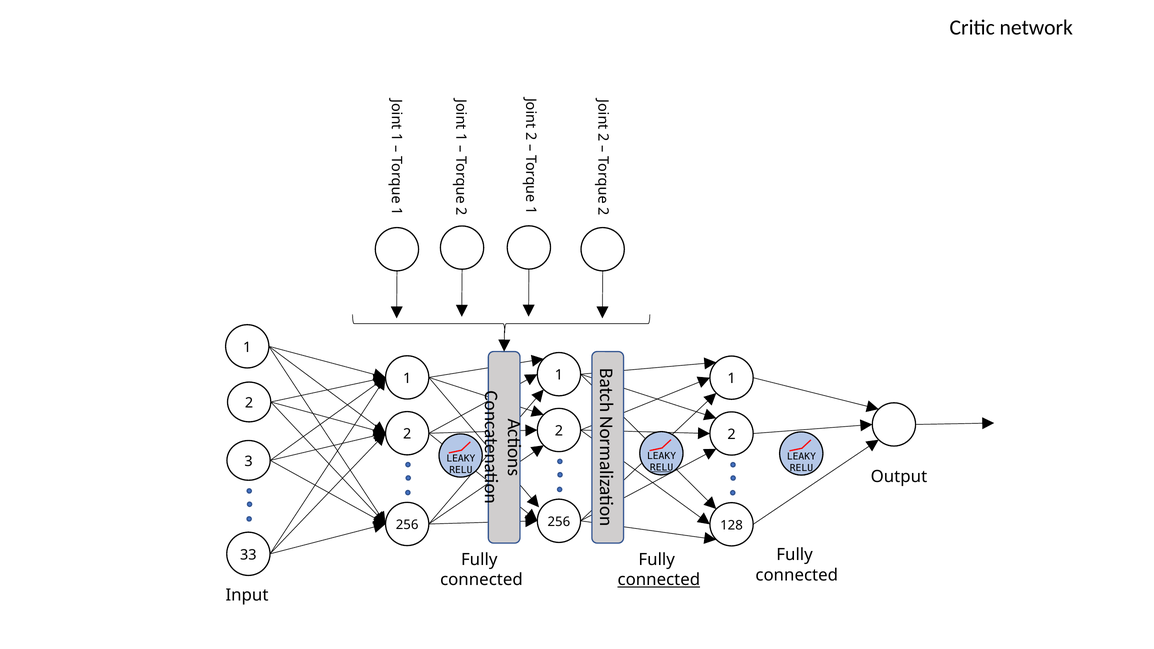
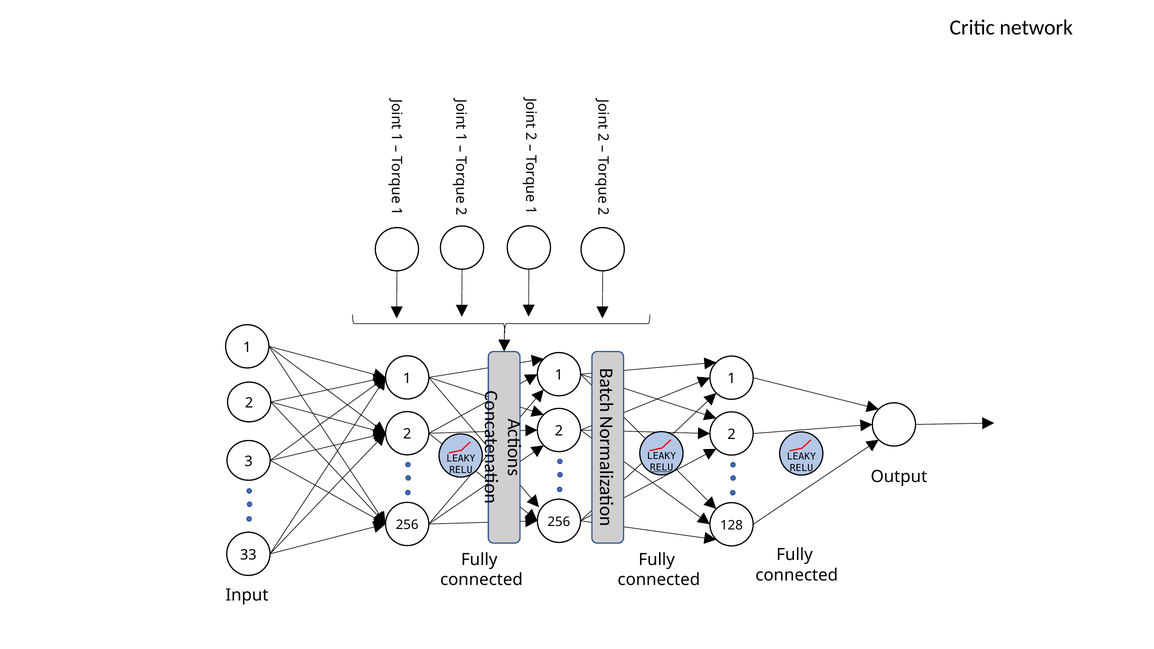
connected at (659, 580) underline: present -> none
